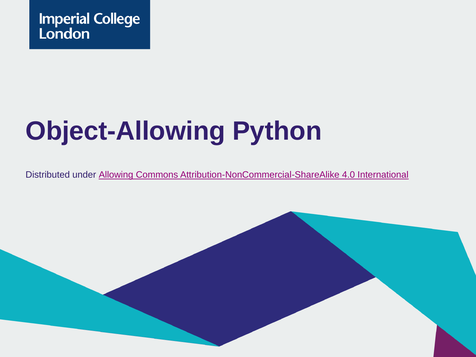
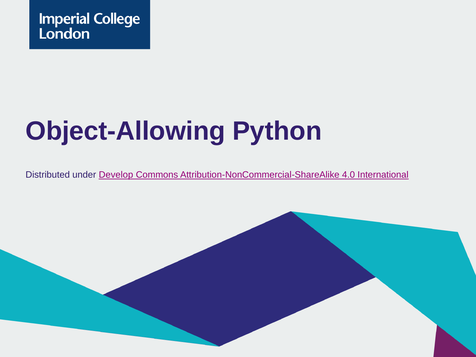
Allowing: Allowing -> Develop
